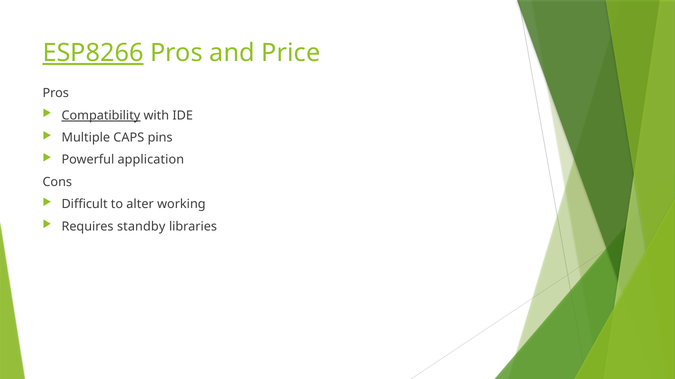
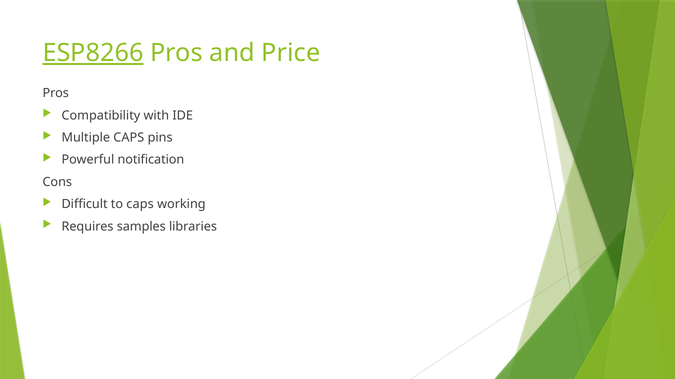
Compatibility underline: present -> none
application: application -> notification
to alter: alter -> caps
standby: standby -> samples
